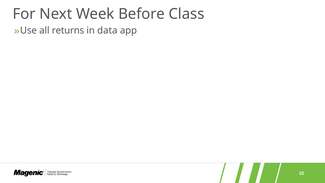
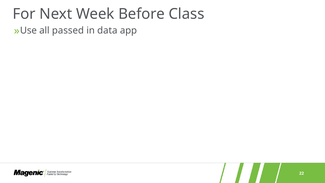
returns: returns -> passed
